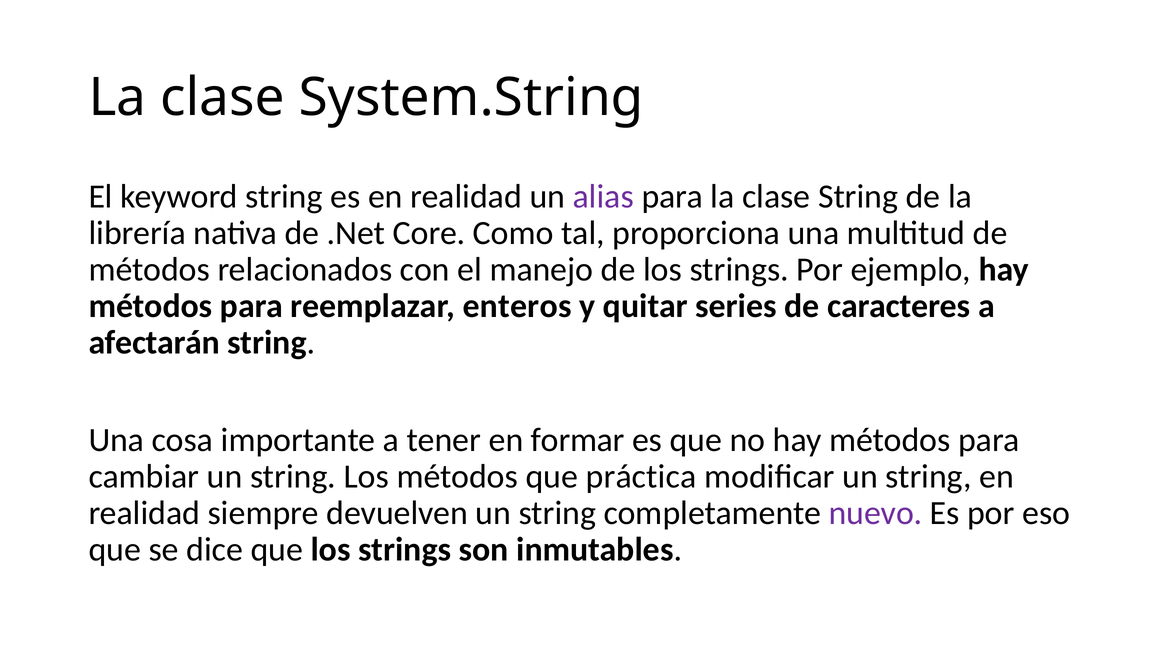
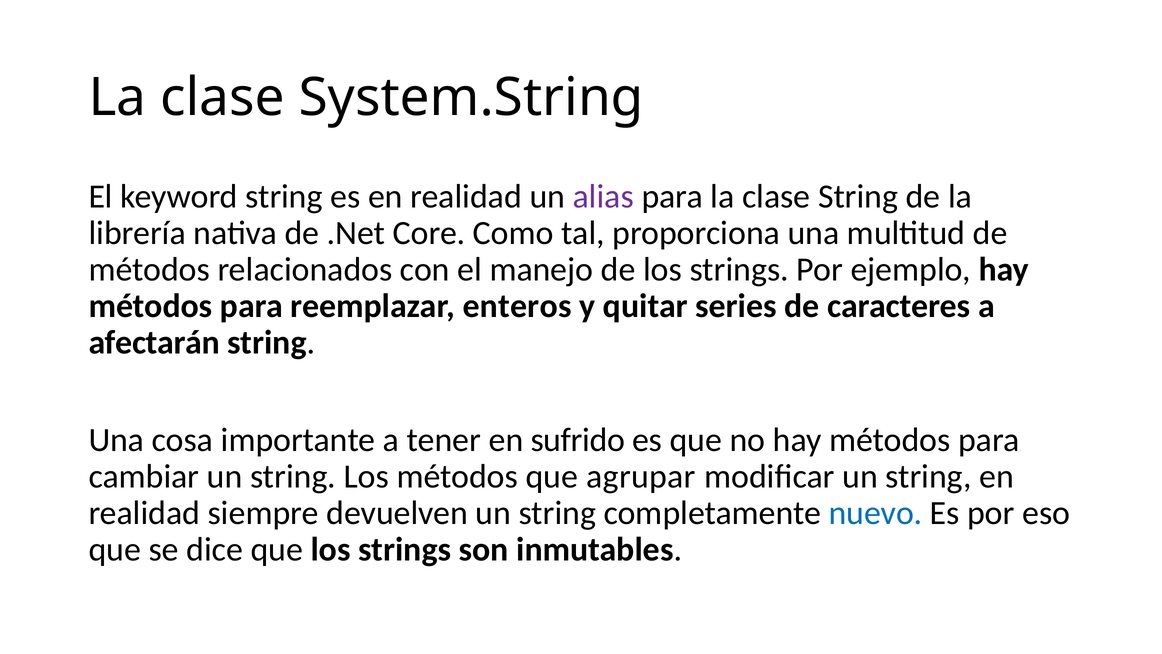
formar: formar -> sufrido
práctica: práctica -> agrupar
nuevo colour: purple -> blue
